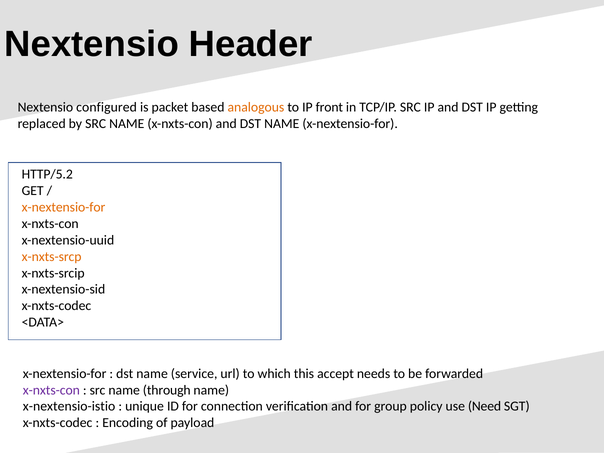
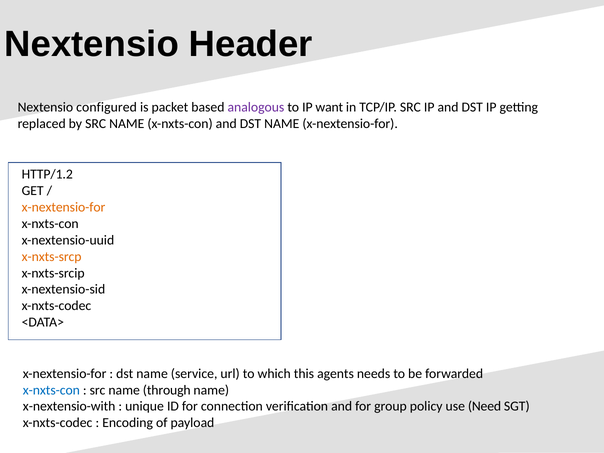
analogous colour: orange -> purple
front: front -> want
HTTP/5.2: HTTP/5.2 -> HTTP/1.2
accept: accept -> agents
x-nxts-con at (51, 390) colour: purple -> blue
x-nextensio-istio: x-nextensio-istio -> x-nextensio-with
